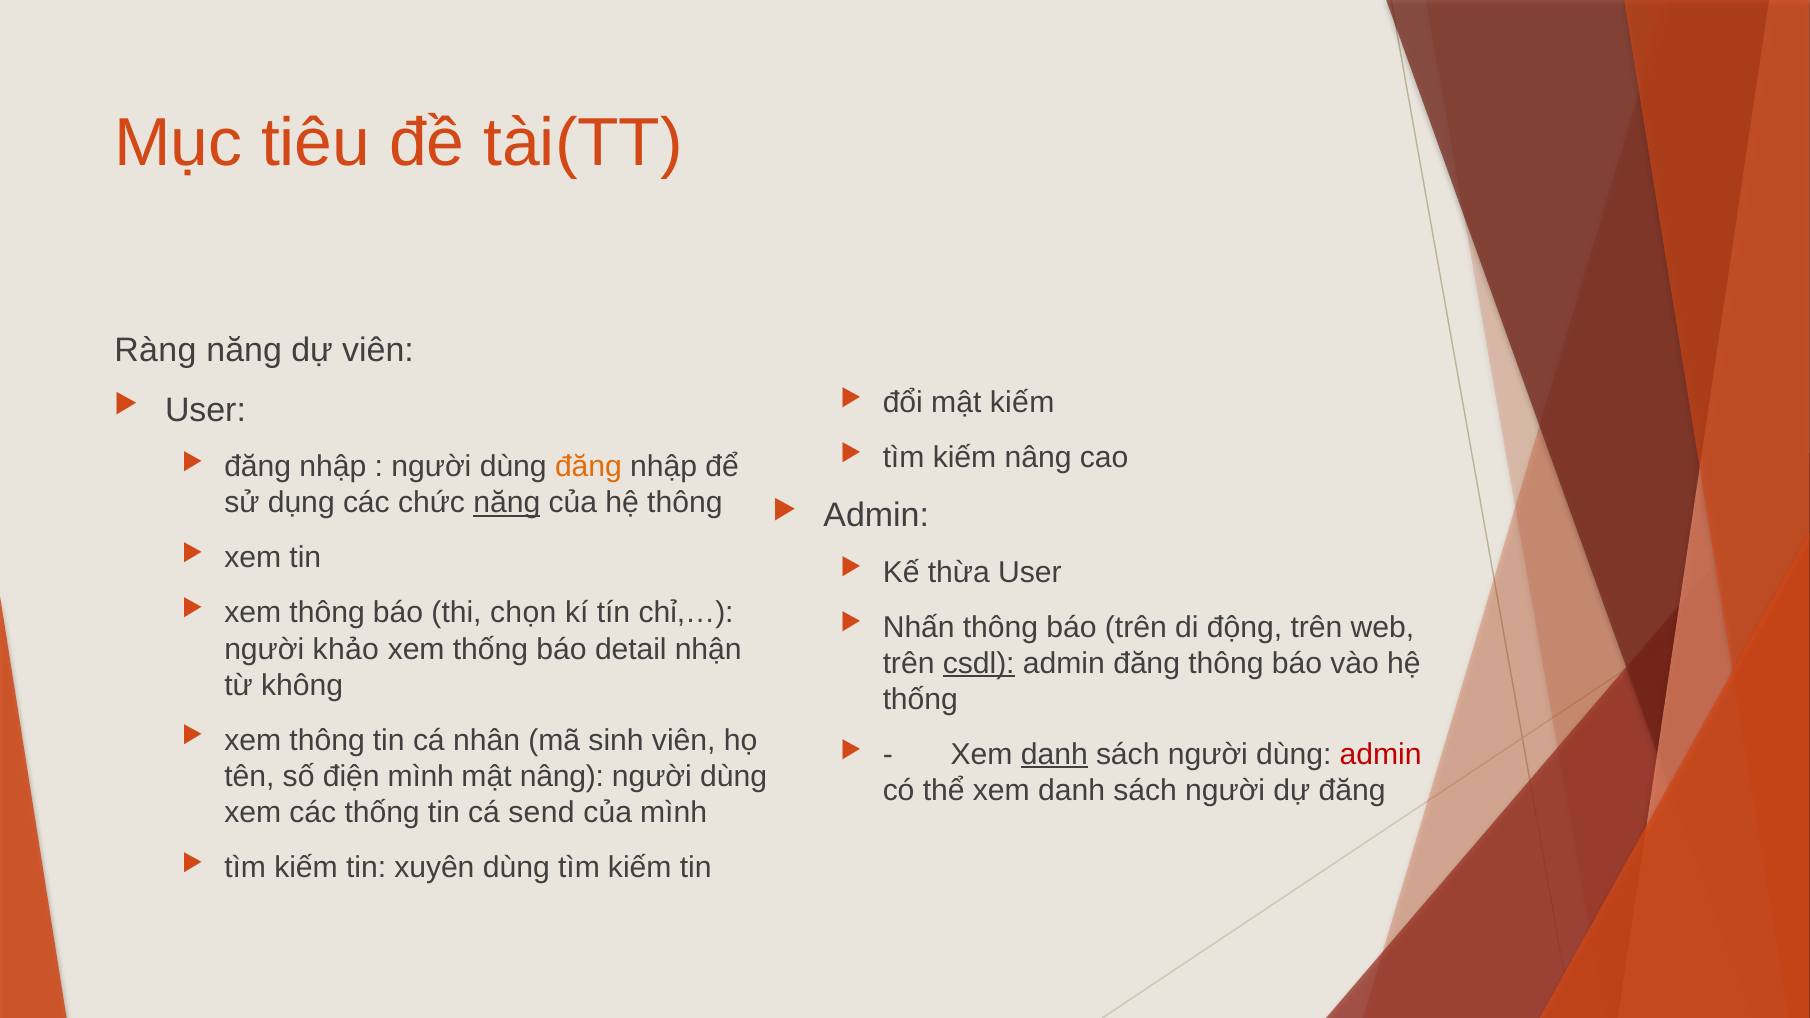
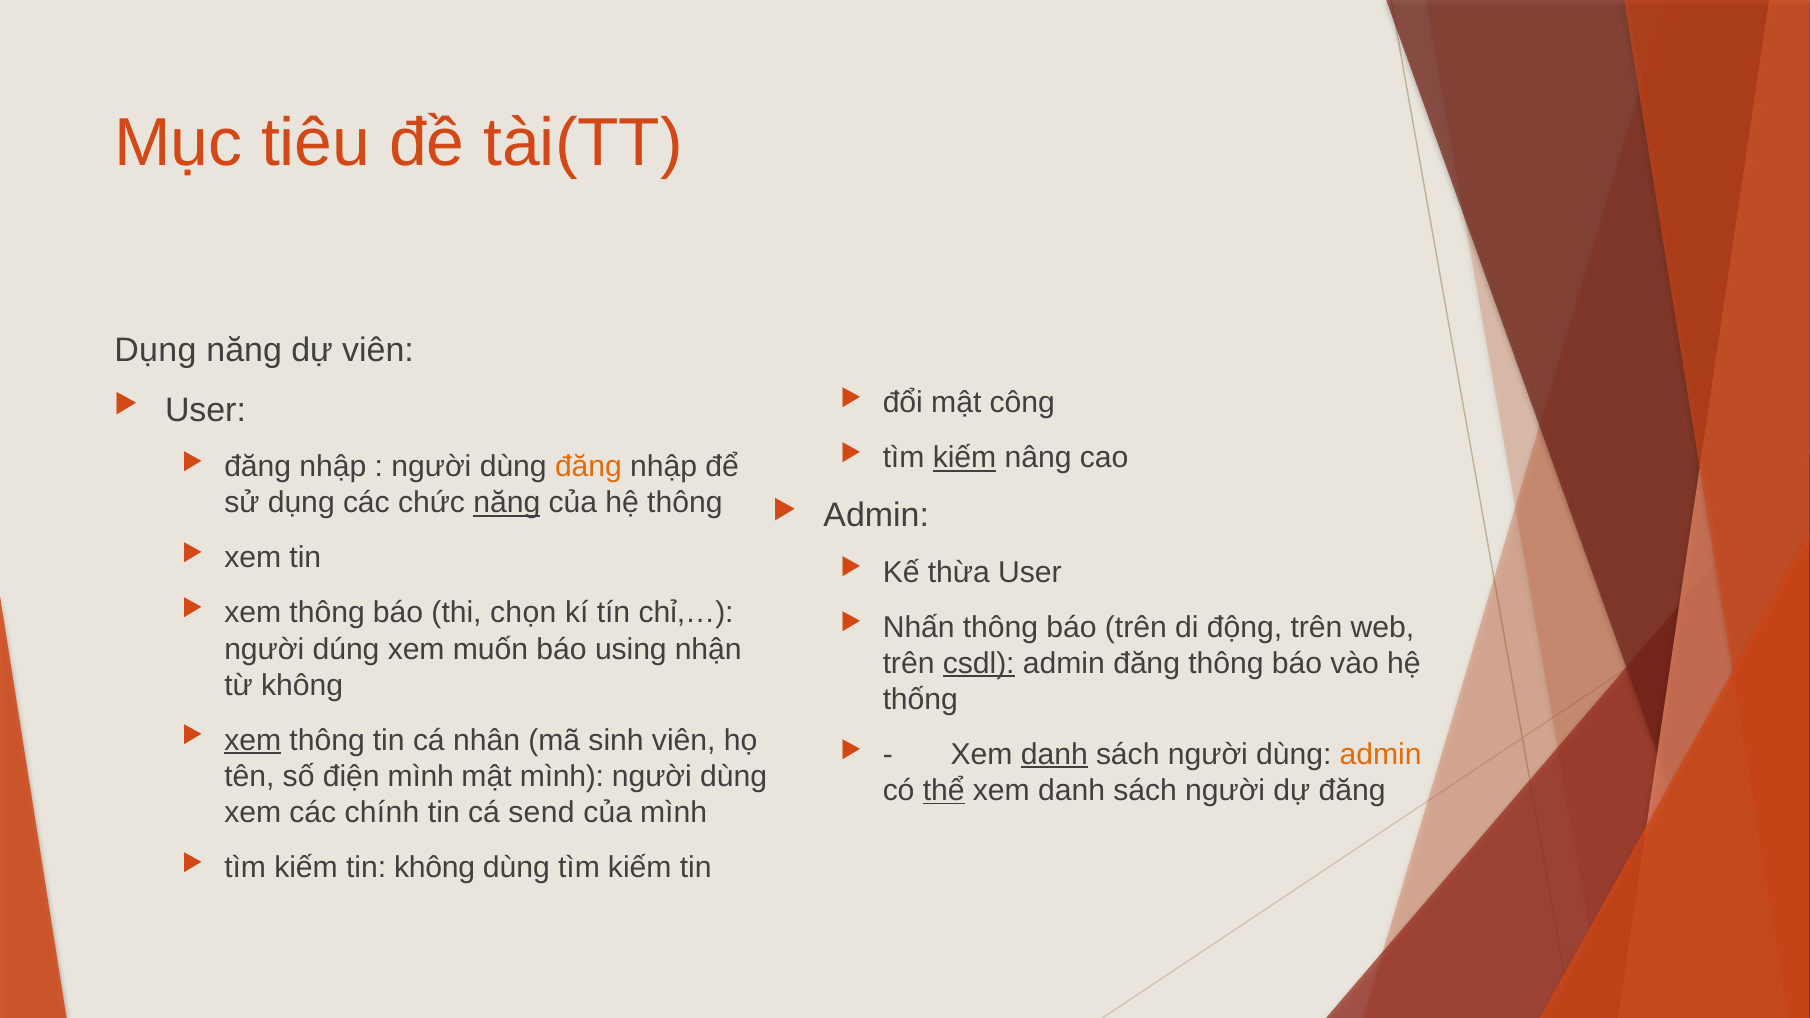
Ràng at (155, 350): Ràng -> Dụng
mật kiếm: kiếm -> công
kiếm at (965, 458) underline: none -> present
khảo: khảo -> dúng
xem thống: thống -> muốn
detail: detail -> using
xem at (253, 740) underline: none -> present
admin at (1381, 755) colour: red -> orange
mật nâng: nâng -> mình
thể underline: none -> present
các thống: thống -> chính
tin xuyên: xuyên -> không
